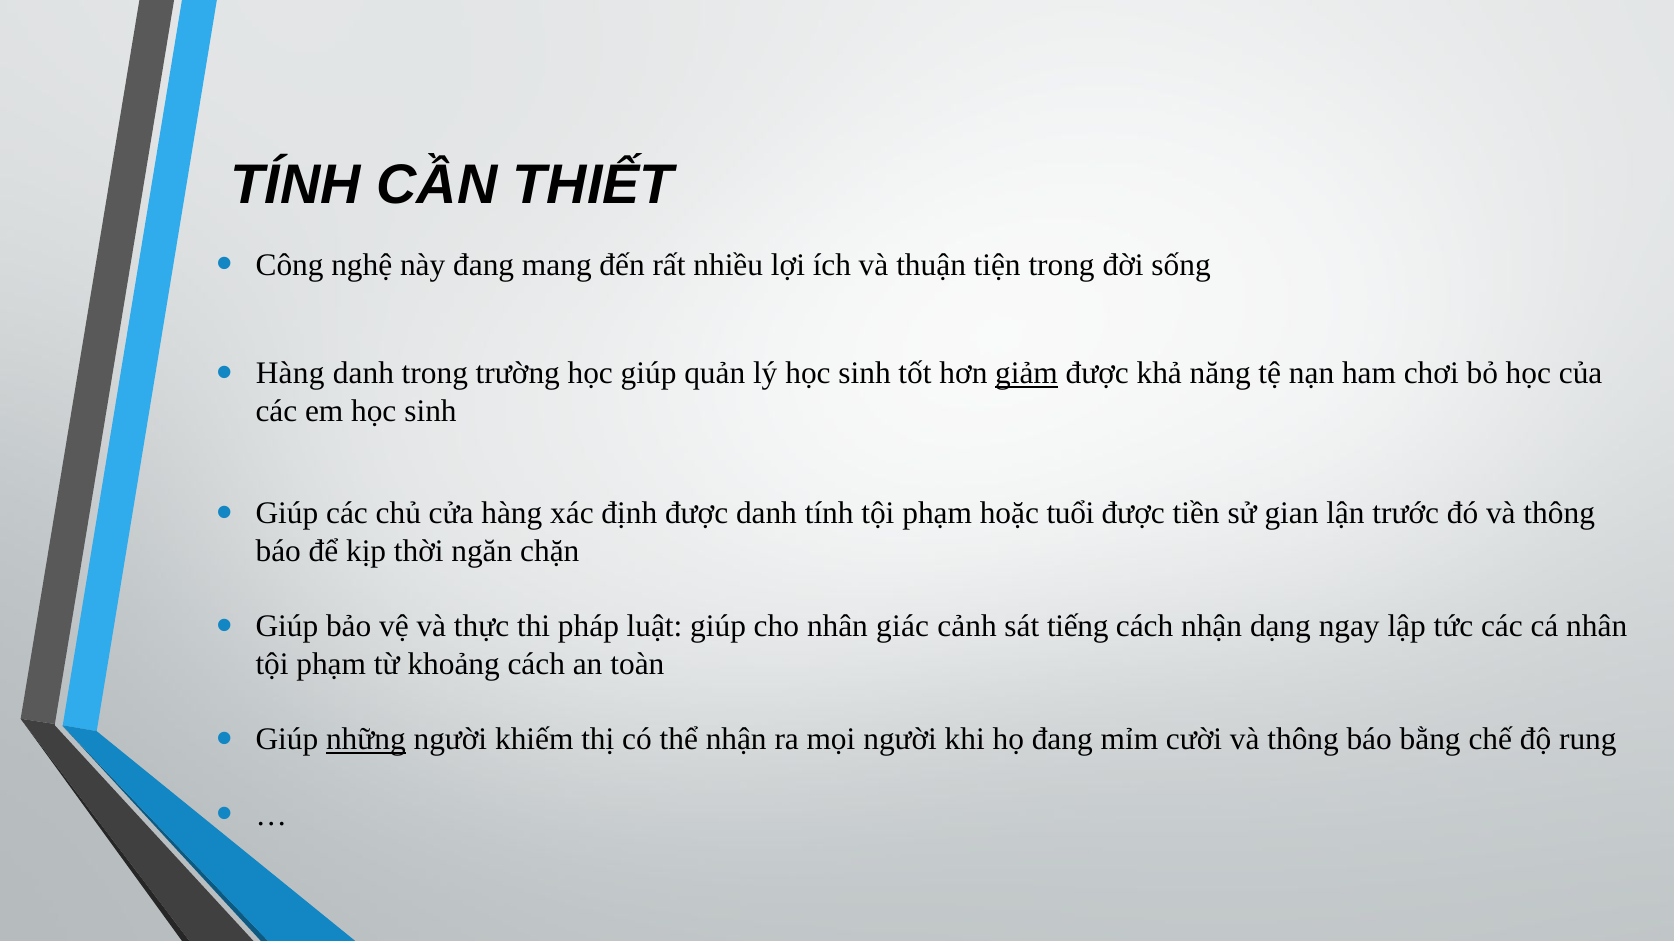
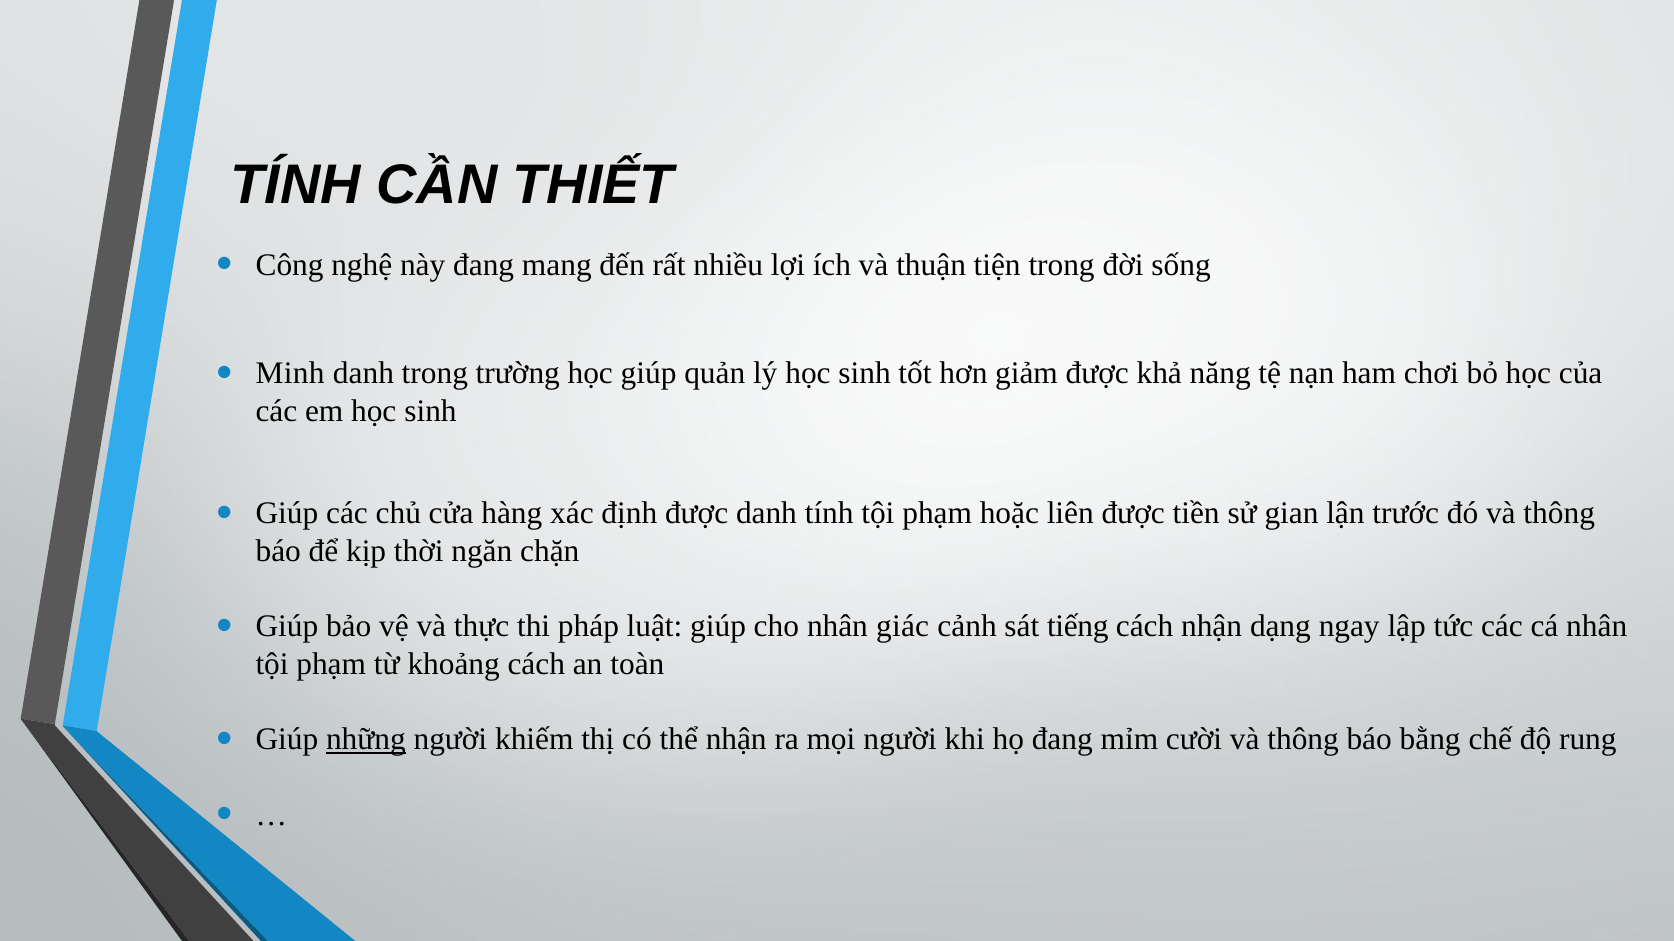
Hàng at (290, 374): Hàng -> Minh
giảm underline: present -> none
tuổi: tuổi -> liên
